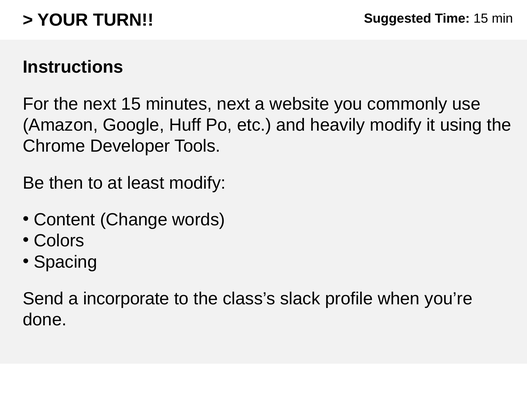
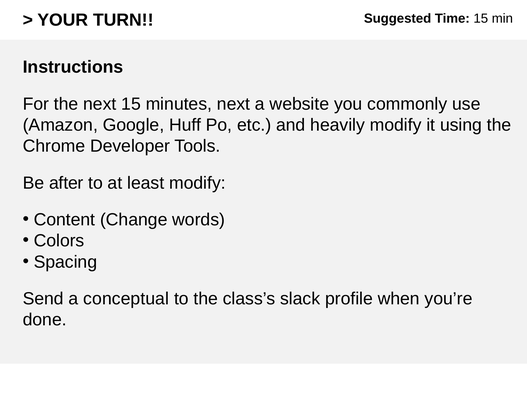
then: then -> after
incorporate: incorporate -> conceptual
